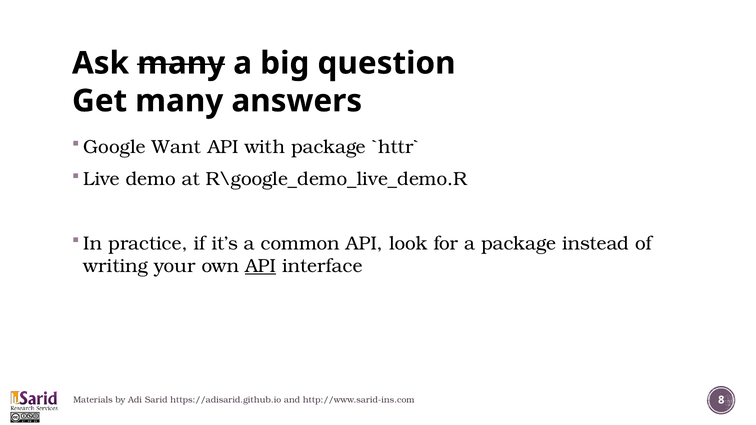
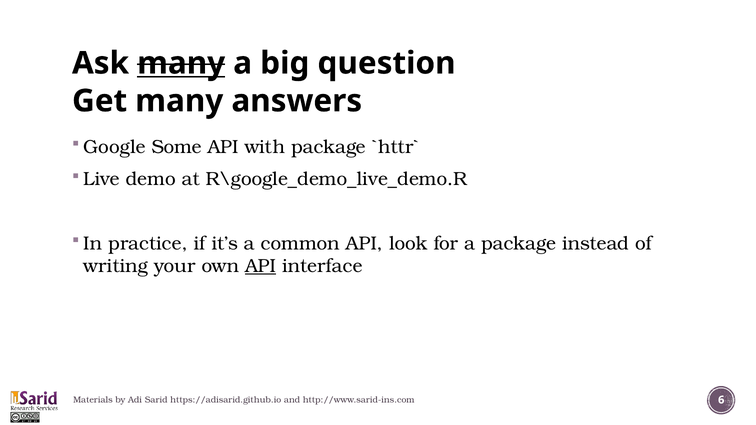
many at (181, 63) underline: none -> present
Want: Want -> Some
8: 8 -> 6
